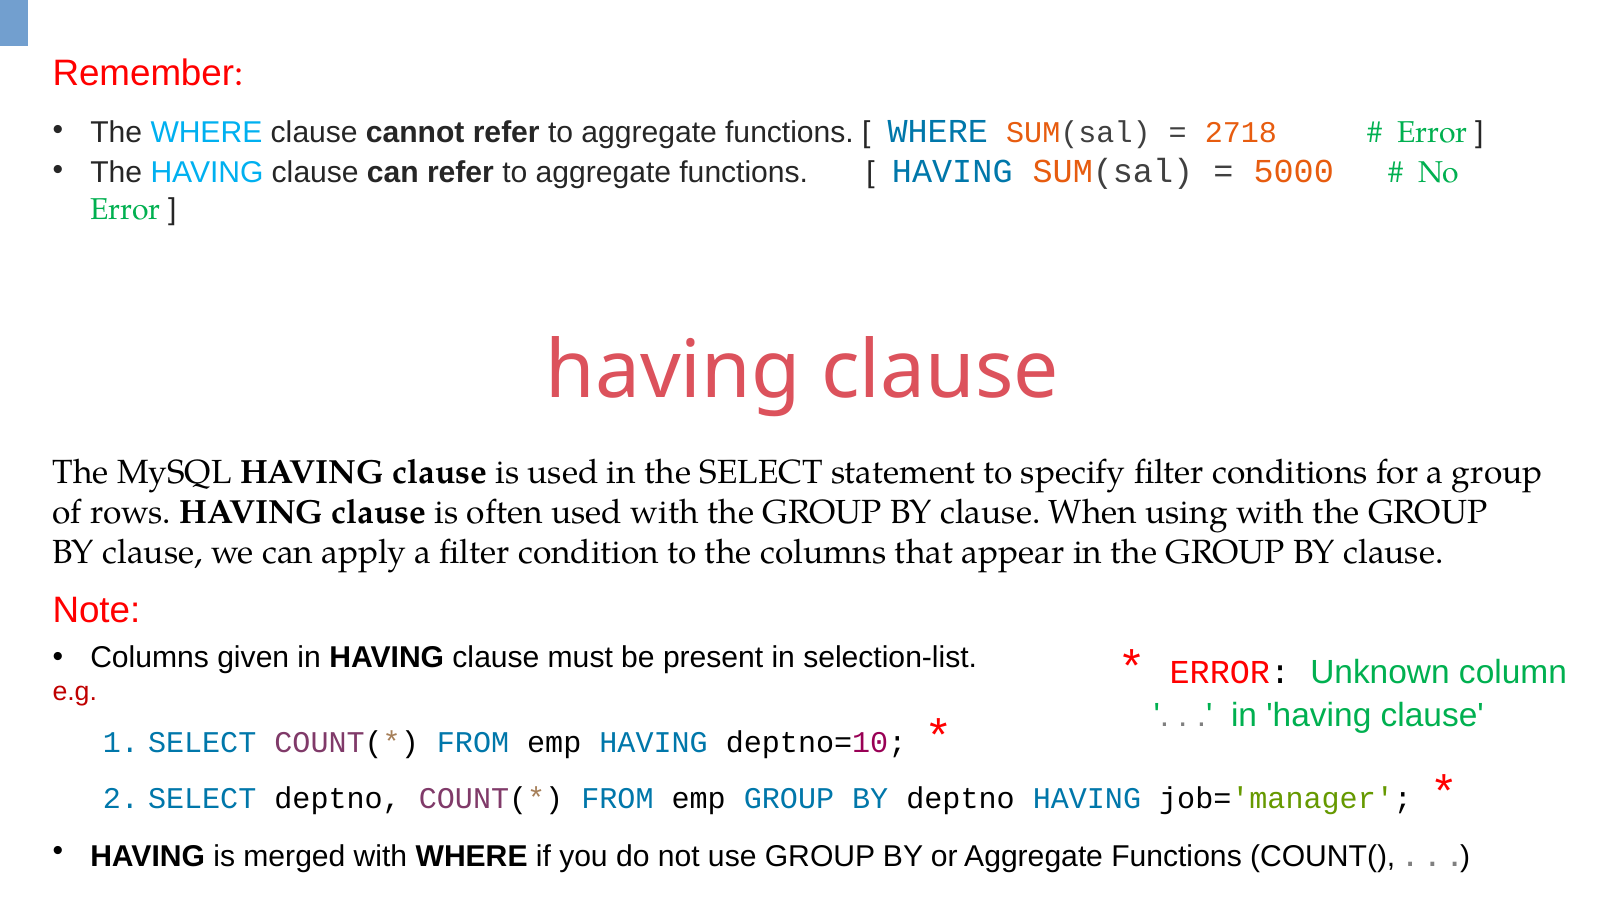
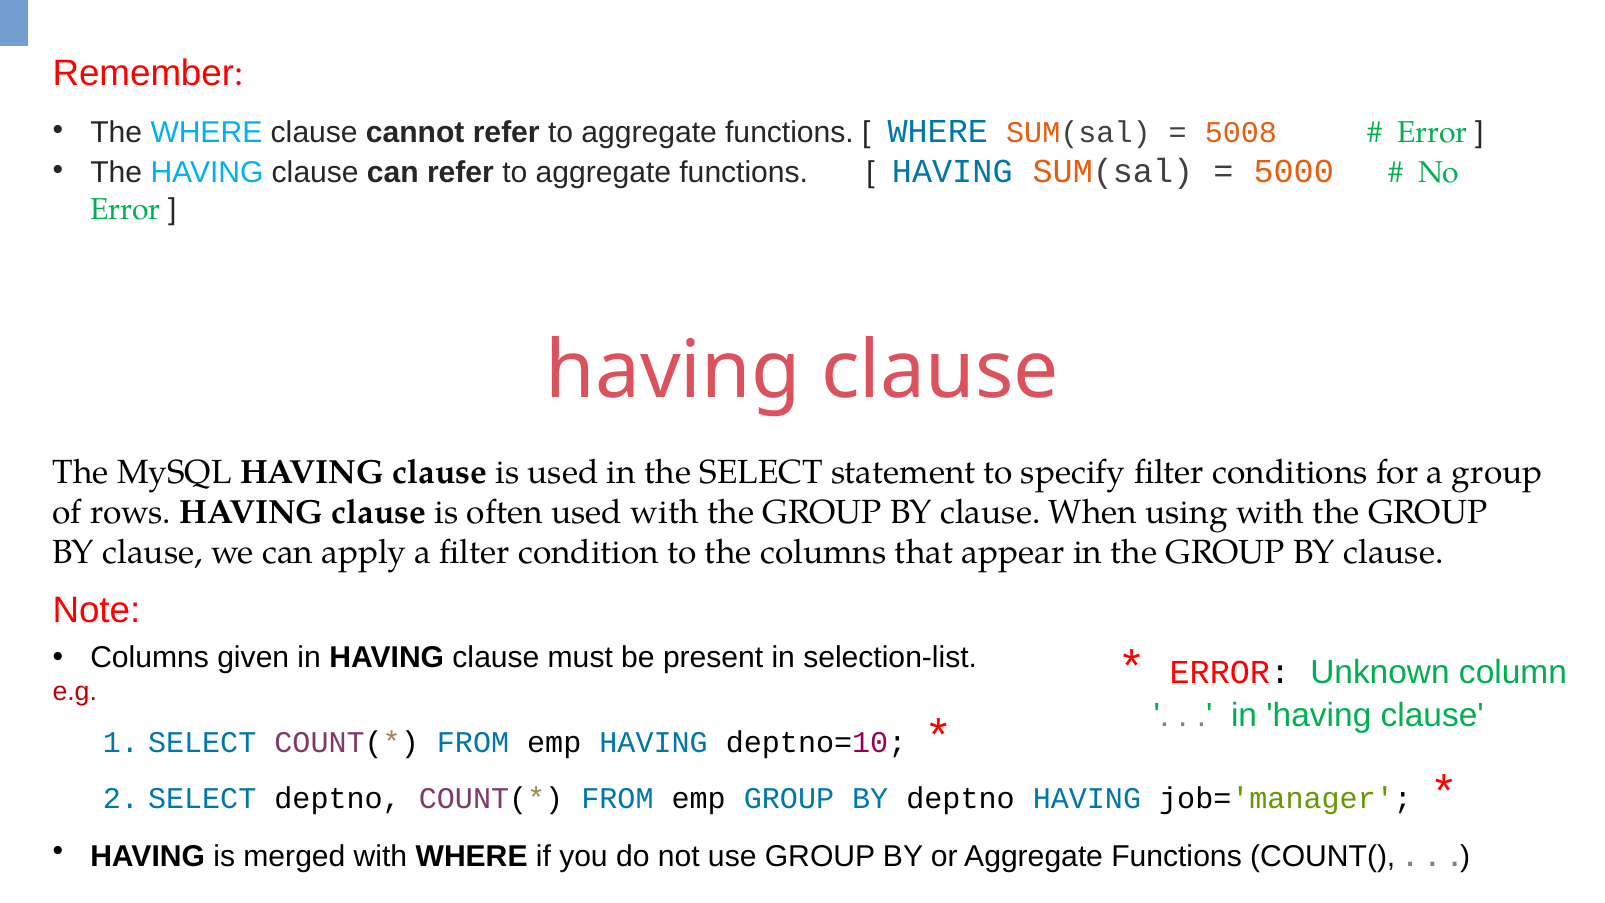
2718: 2718 -> 5008
